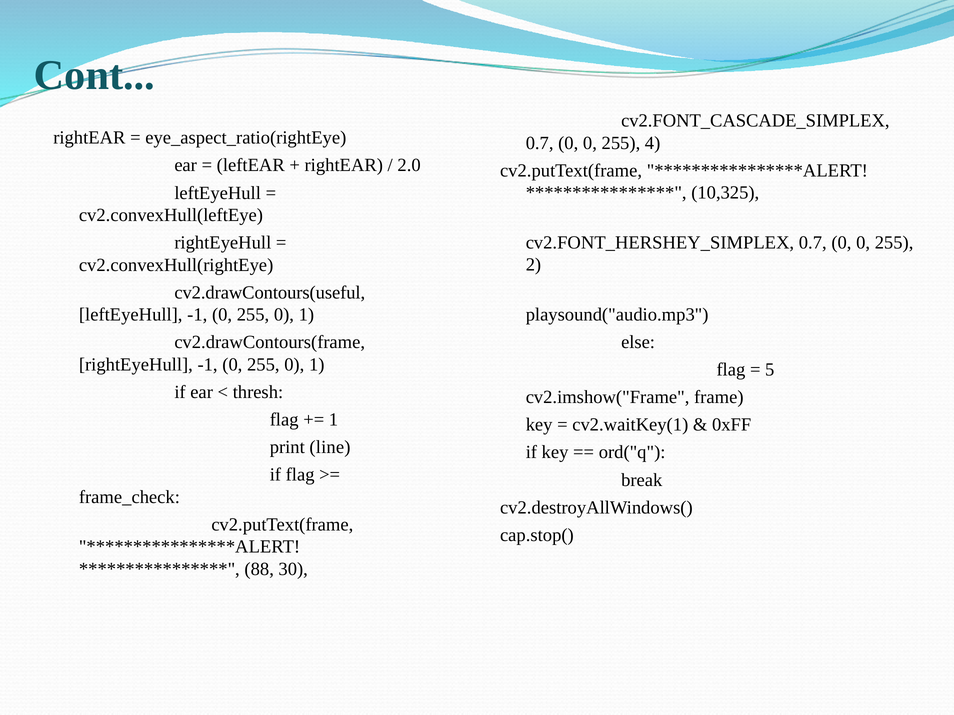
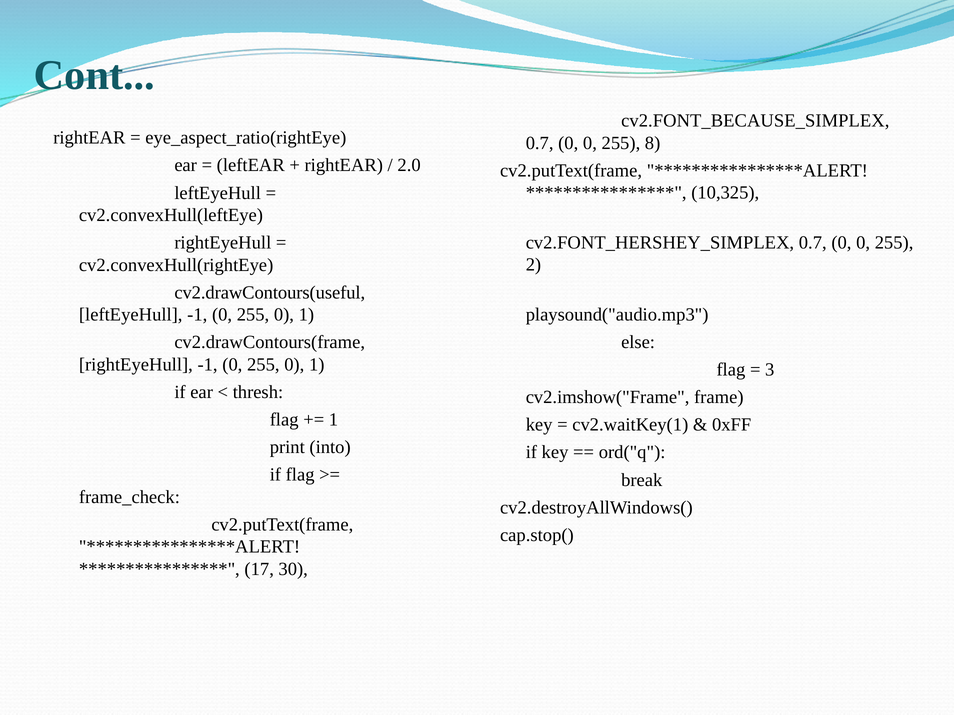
cv2.FONT_CASCADE_SIMPLEX: cv2.FONT_CASCADE_SIMPLEX -> cv2.FONT_BECAUSE_SIMPLEX
4: 4 -> 8
5: 5 -> 3
line: line -> into
88: 88 -> 17
